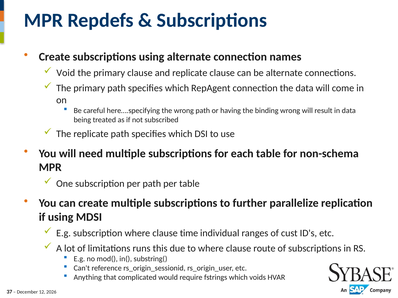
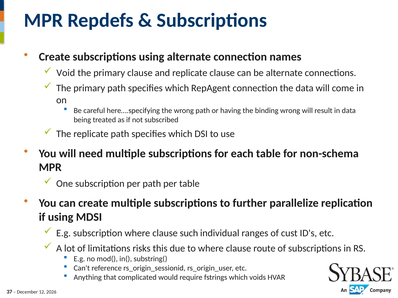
time: time -> such
runs: runs -> risks
